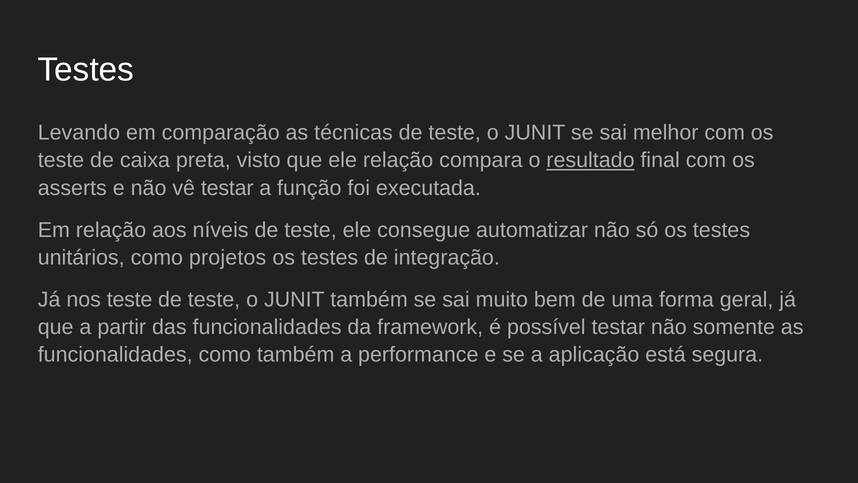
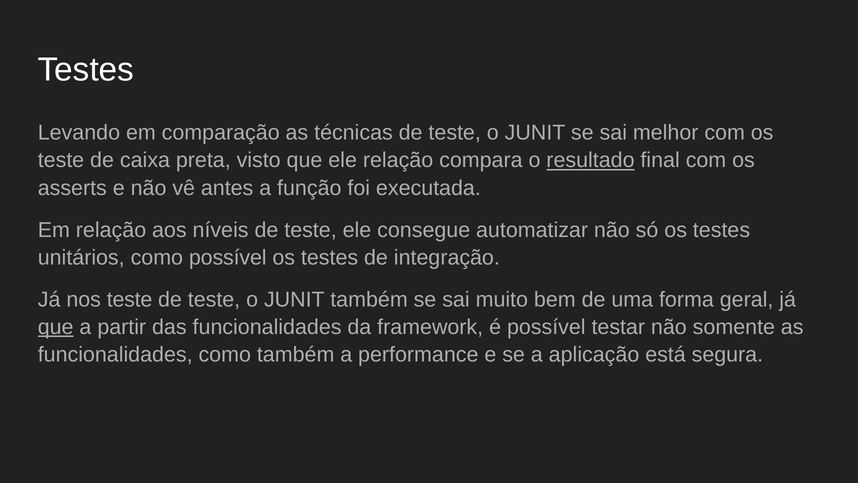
vê testar: testar -> antes
como projetos: projetos -> possível
que at (56, 327) underline: none -> present
